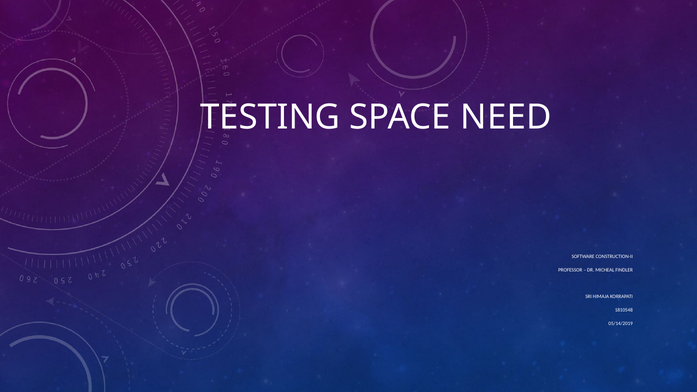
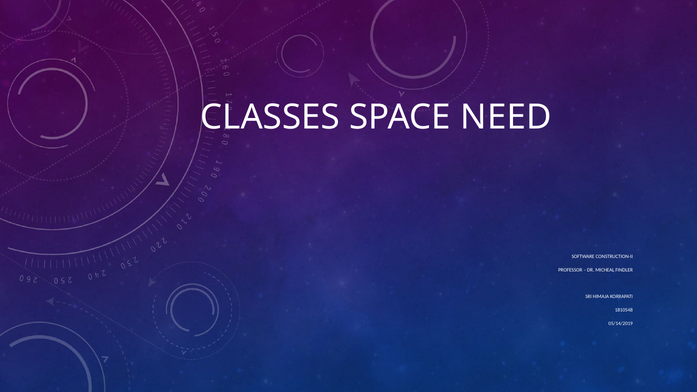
TESTING: TESTING -> CLASSES
